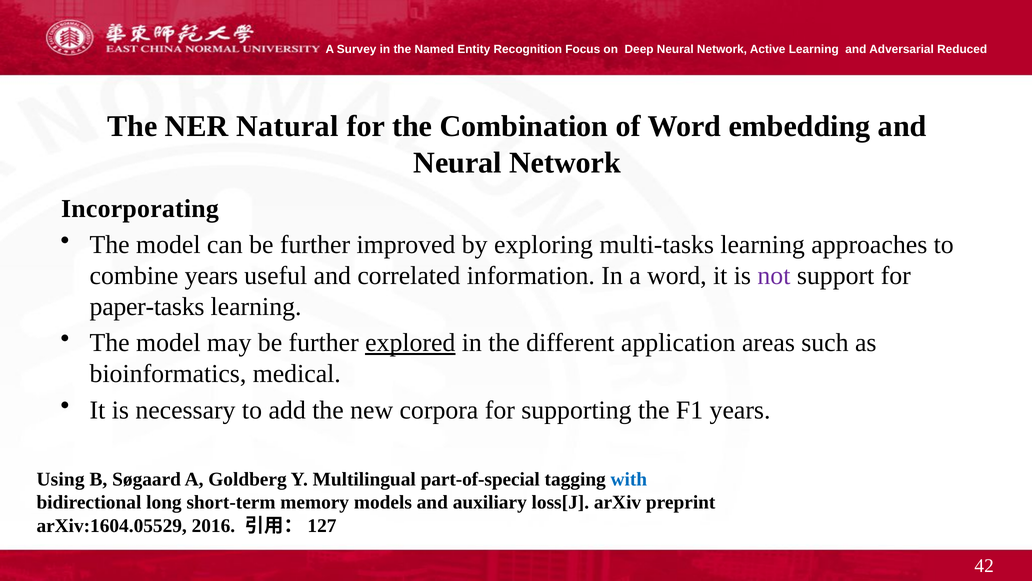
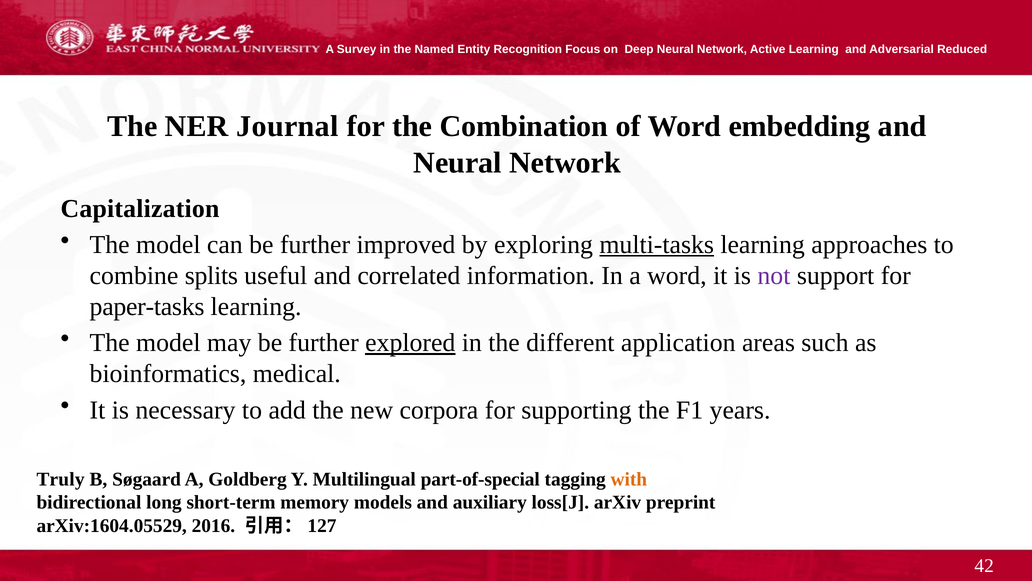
Natural: Natural -> Journal
Incorporating: Incorporating -> Capitalization
multi-tasks underline: none -> present
combine years: years -> splits
Using: Using -> Truly
with colour: blue -> orange
